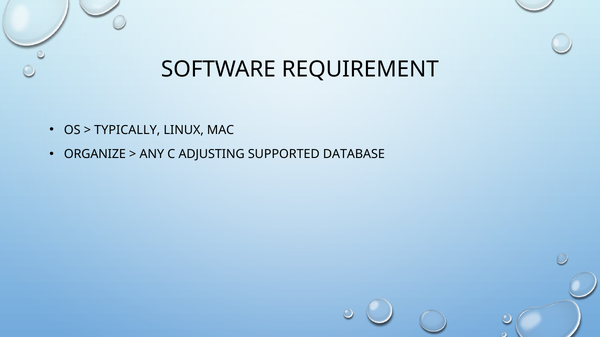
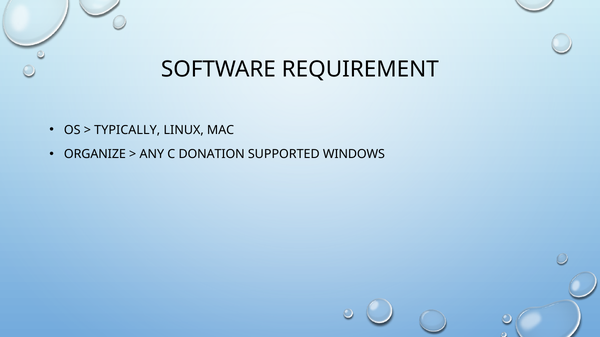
ADJUSTING: ADJUSTING -> DONATION
DATABASE: DATABASE -> WINDOWS
